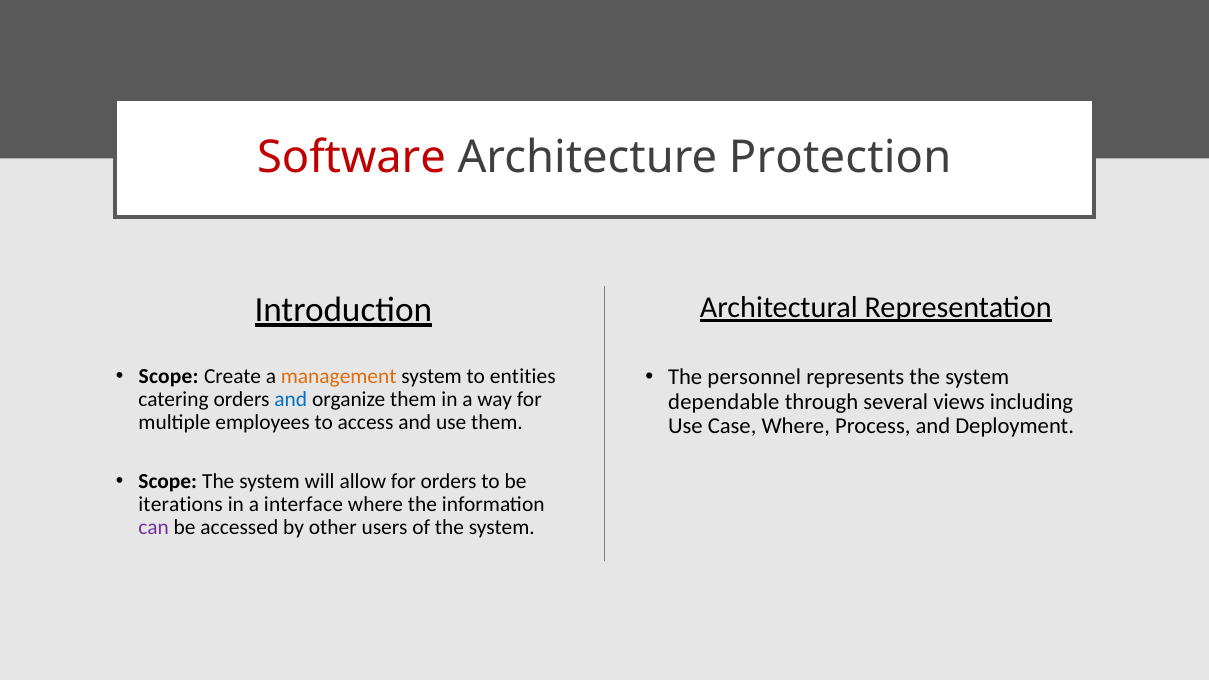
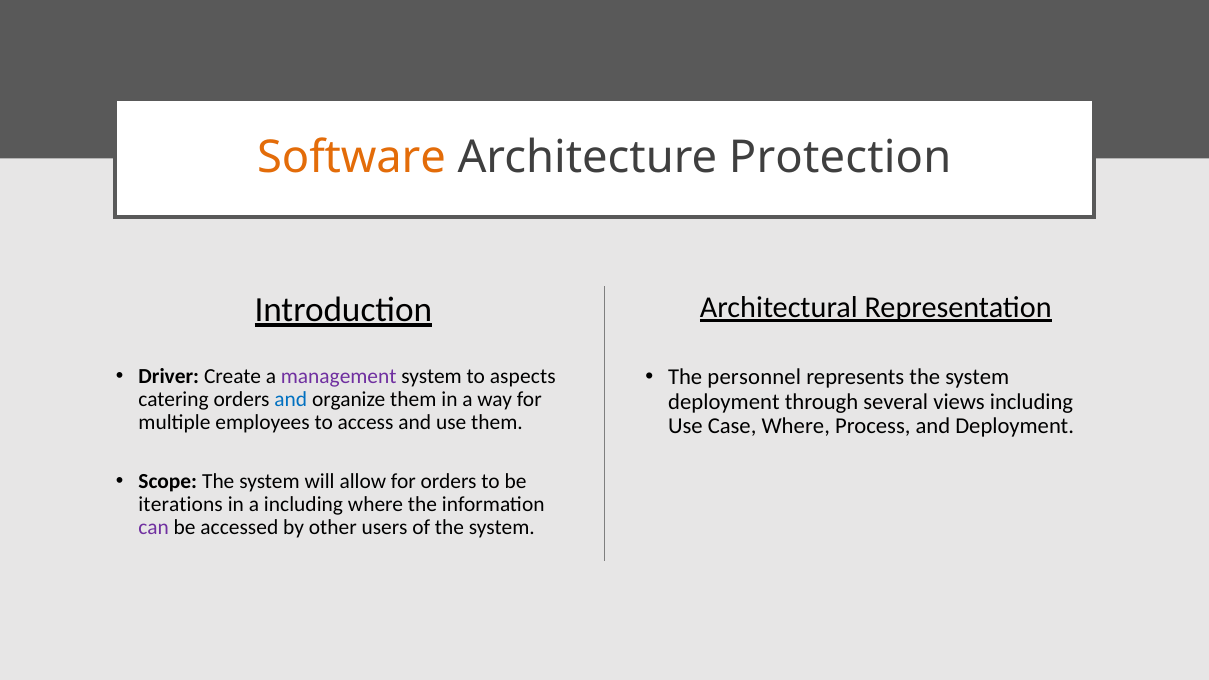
Software colour: red -> orange
Scope at (169, 376): Scope -> Driver
management colour: orange -> purple
entities: entities -> aspects
dependable at (724, 402): dependable -> deployment
a interface: interface -> including
